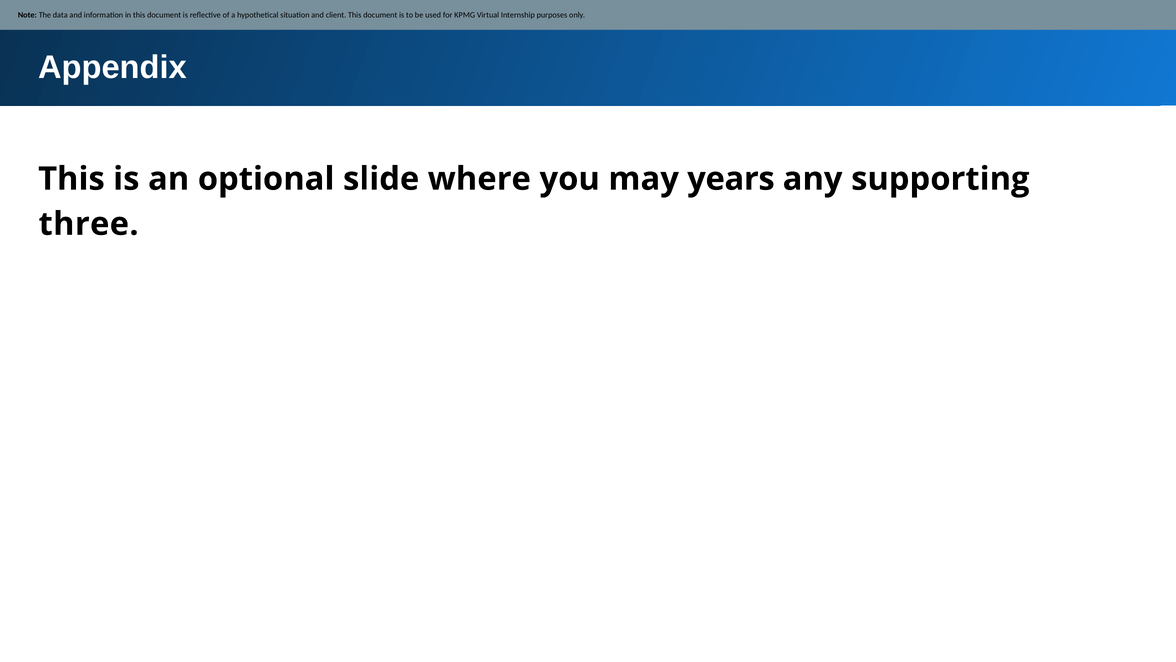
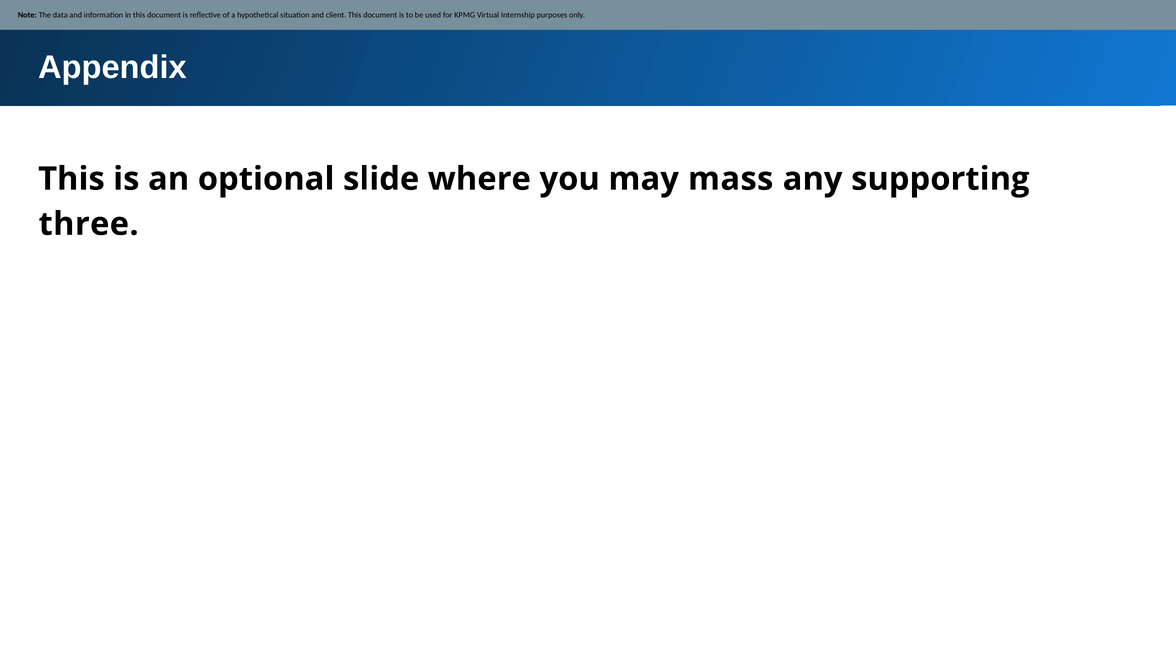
years: years -> mass
